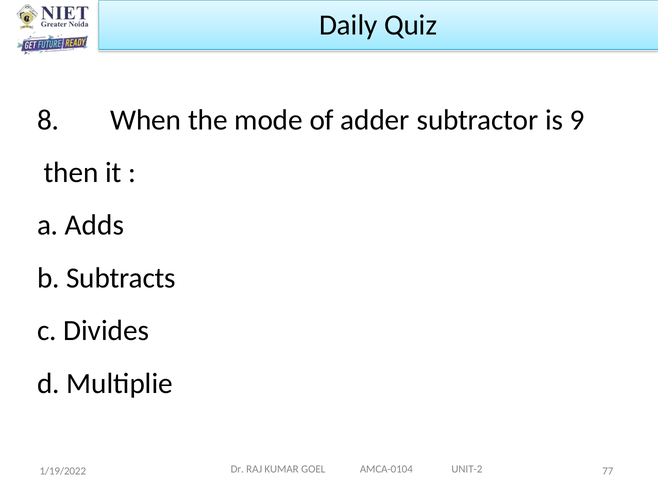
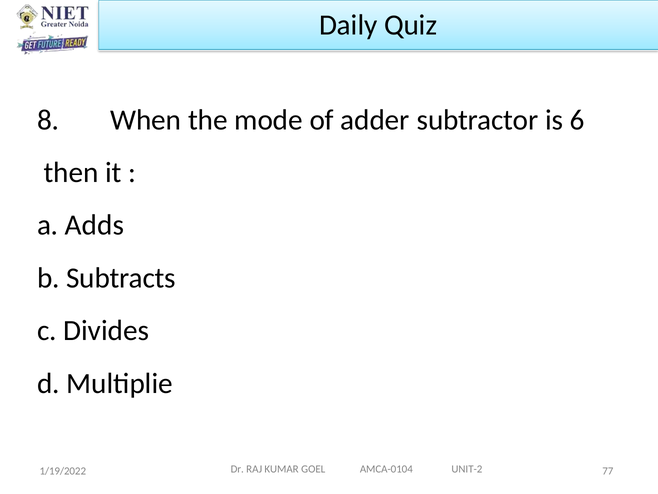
9: 9 -> 6
